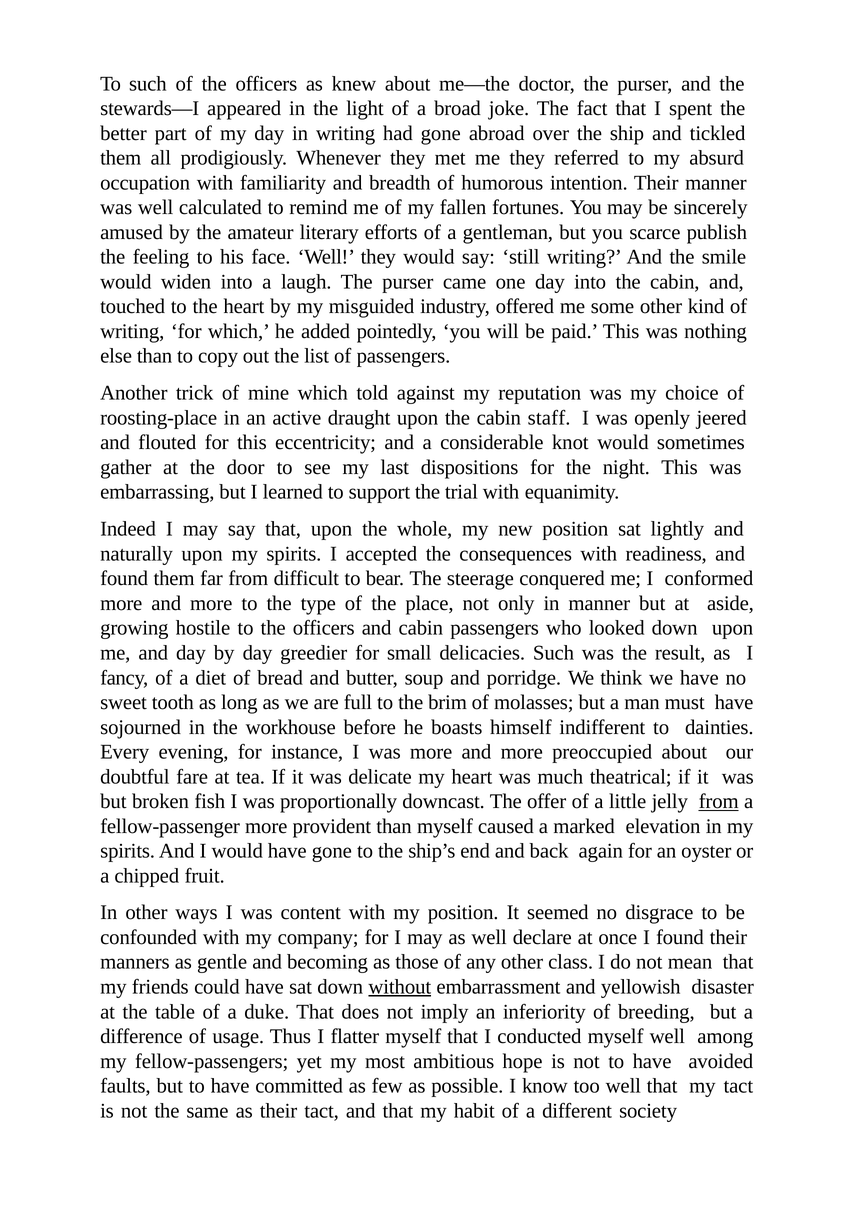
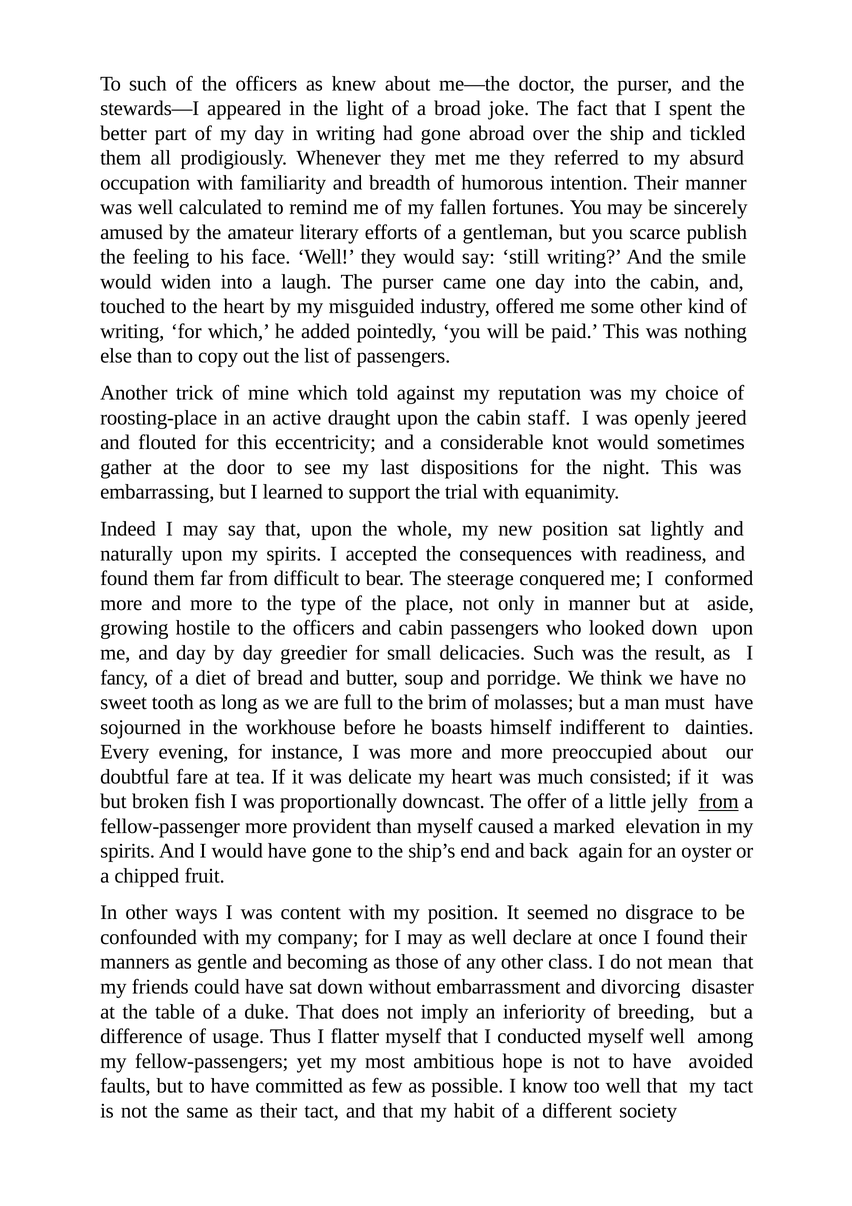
theatrical: theatrical -> consisted
without underline: present -> none
yellowish: yellowish -> divorcing
